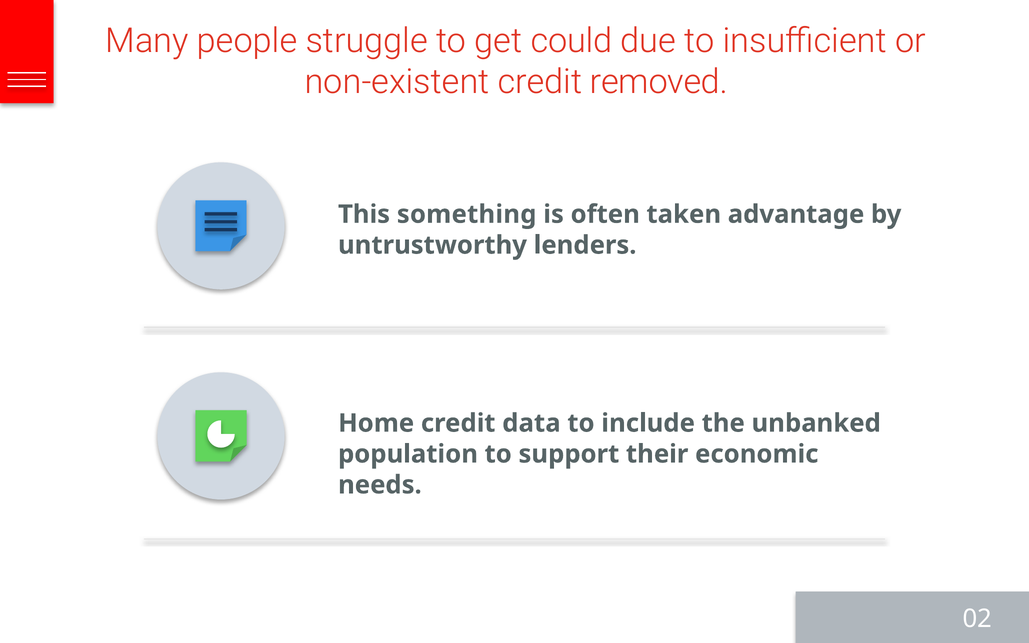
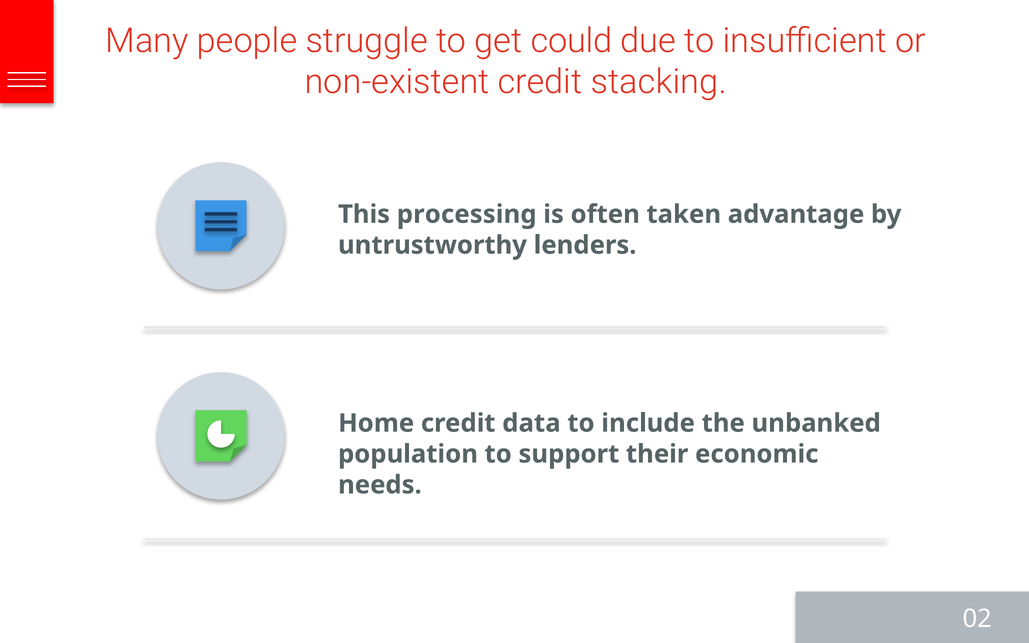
removed: removed -> stacking
something: something -> processing
